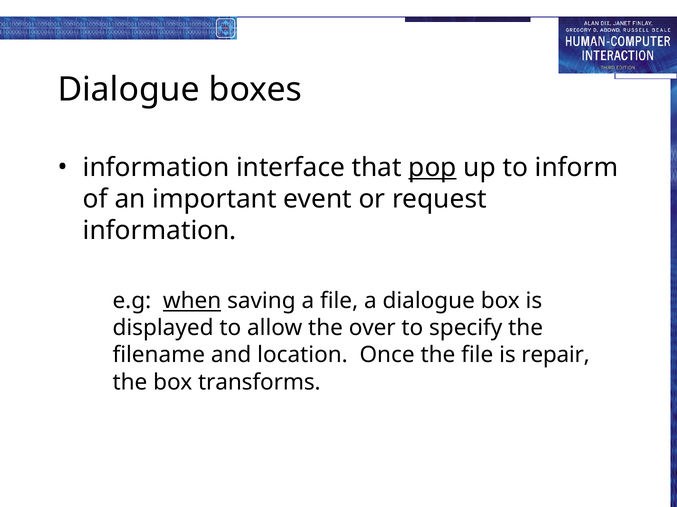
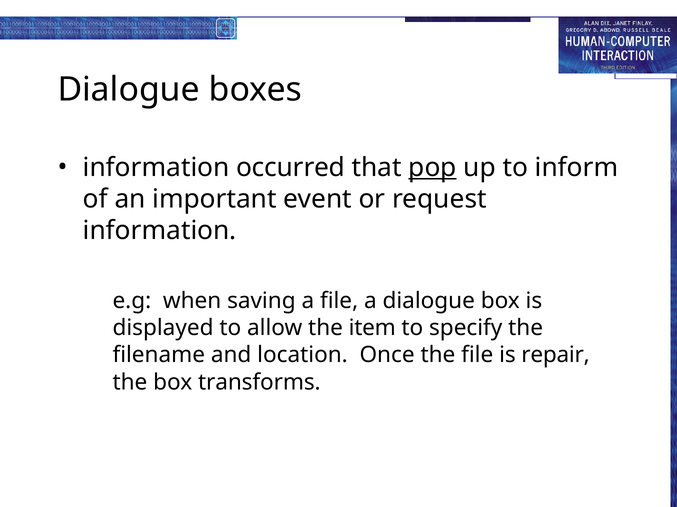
interface: interface -> occurred
when underline: present -> none
over: over -> item
